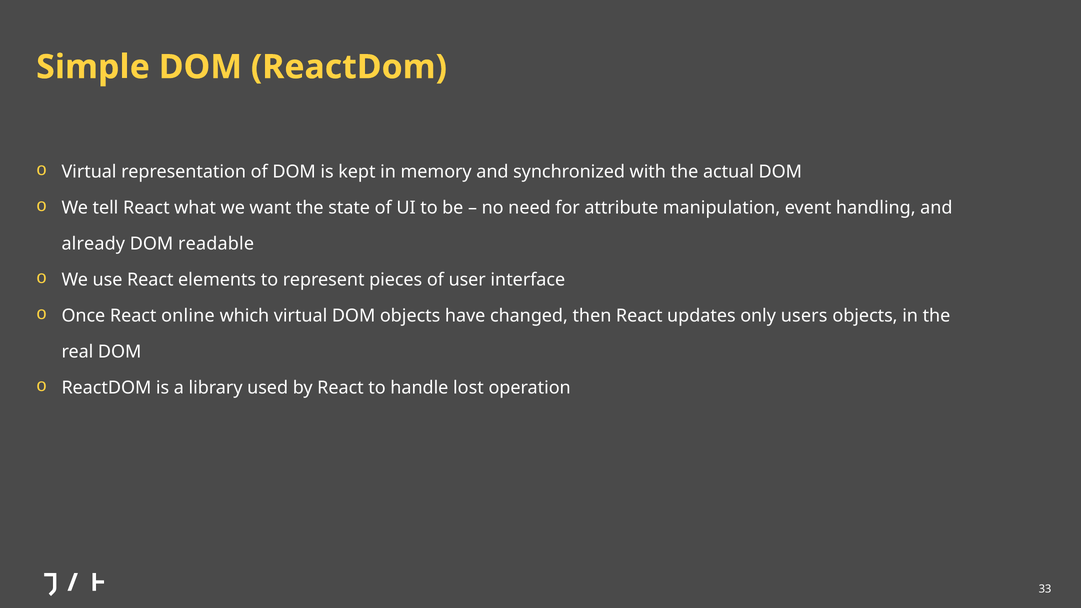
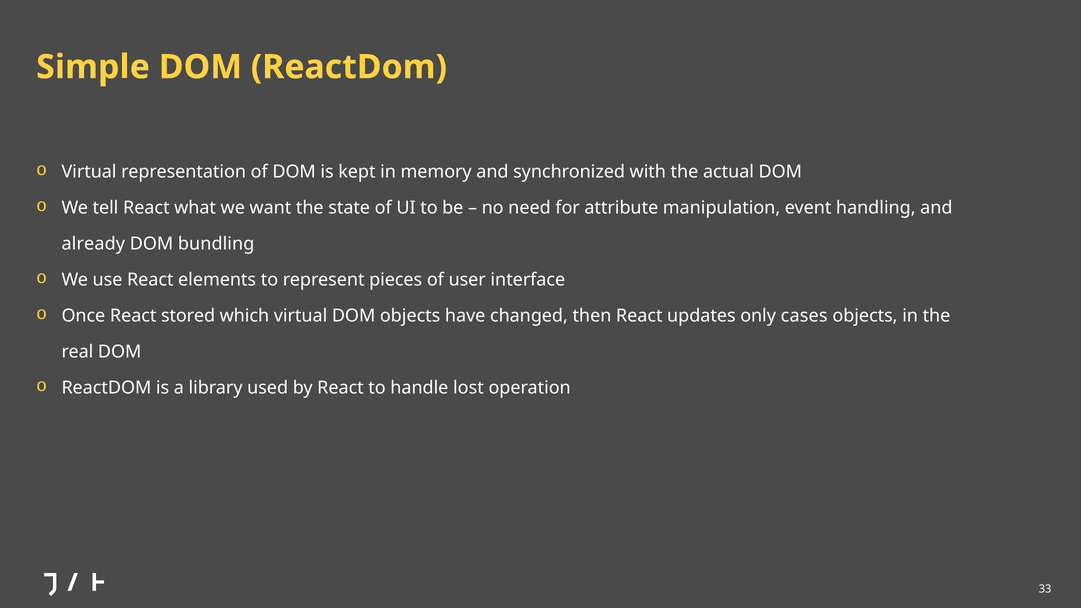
readable: readable -> bundling
online: online -> stored
users: users -> cases
